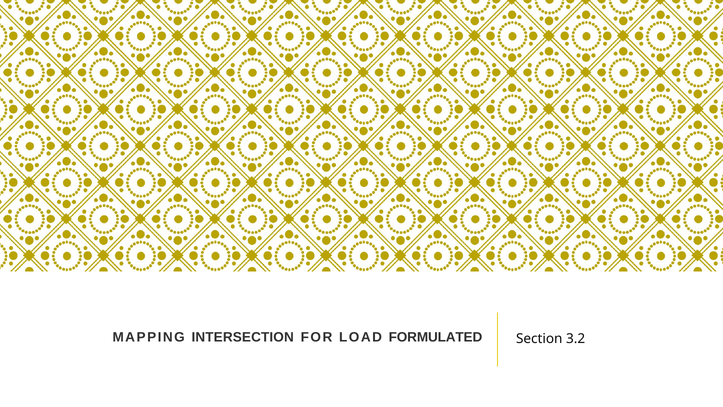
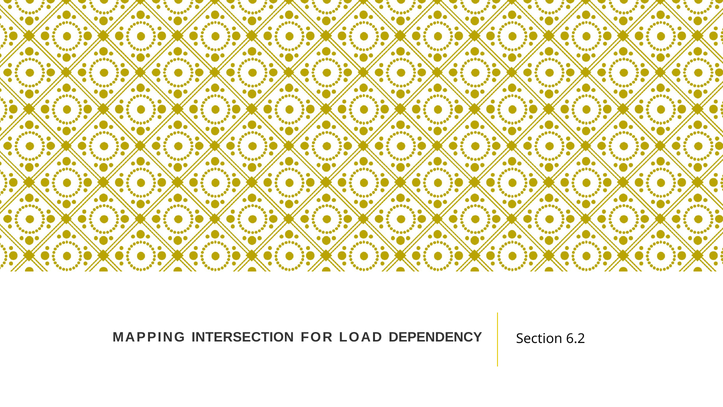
FORMULATED: FORMULATED -> DEPENDENCY
3.2: 3.2 -> 6.2
